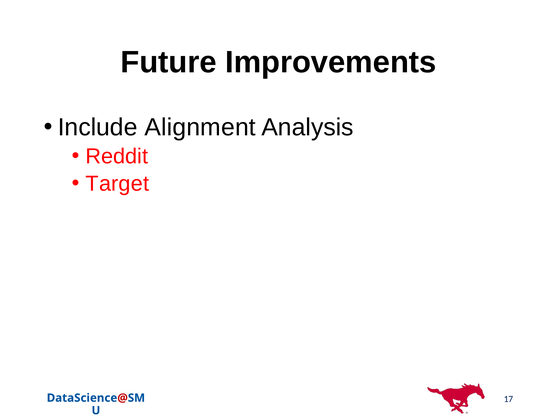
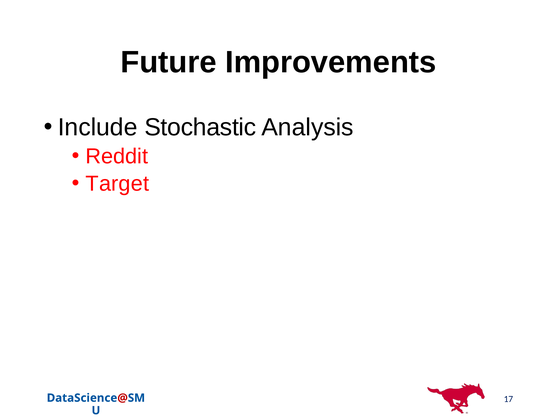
Alignment: Alignment -> Stochastic
